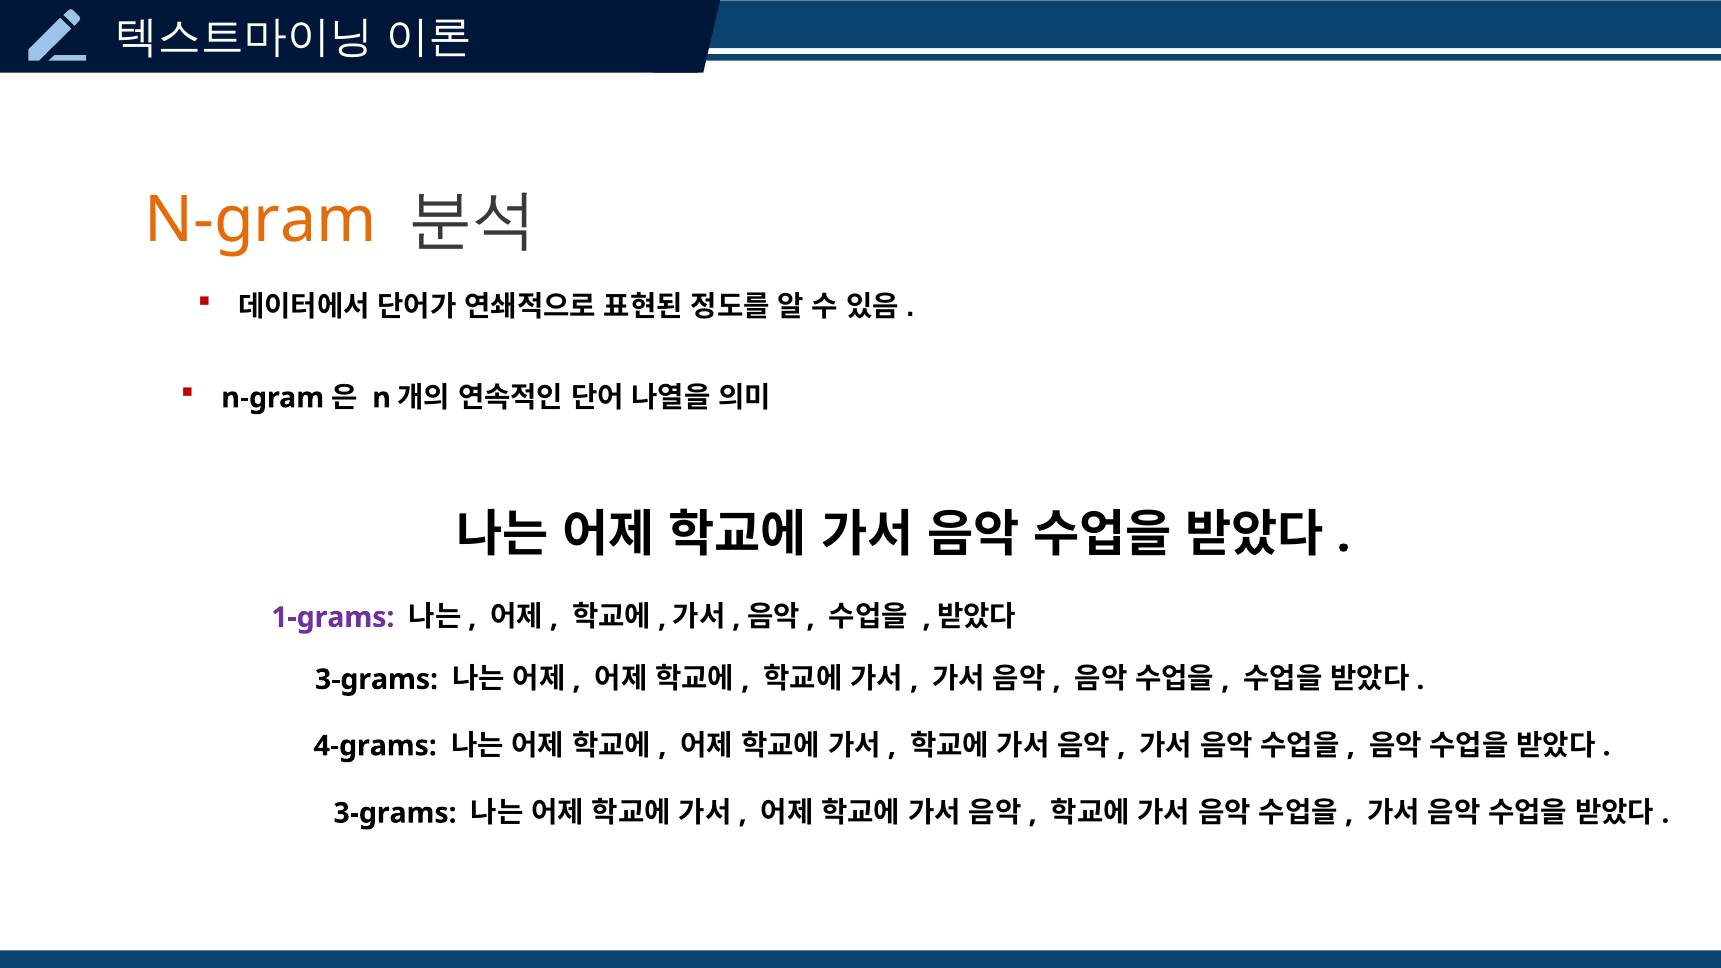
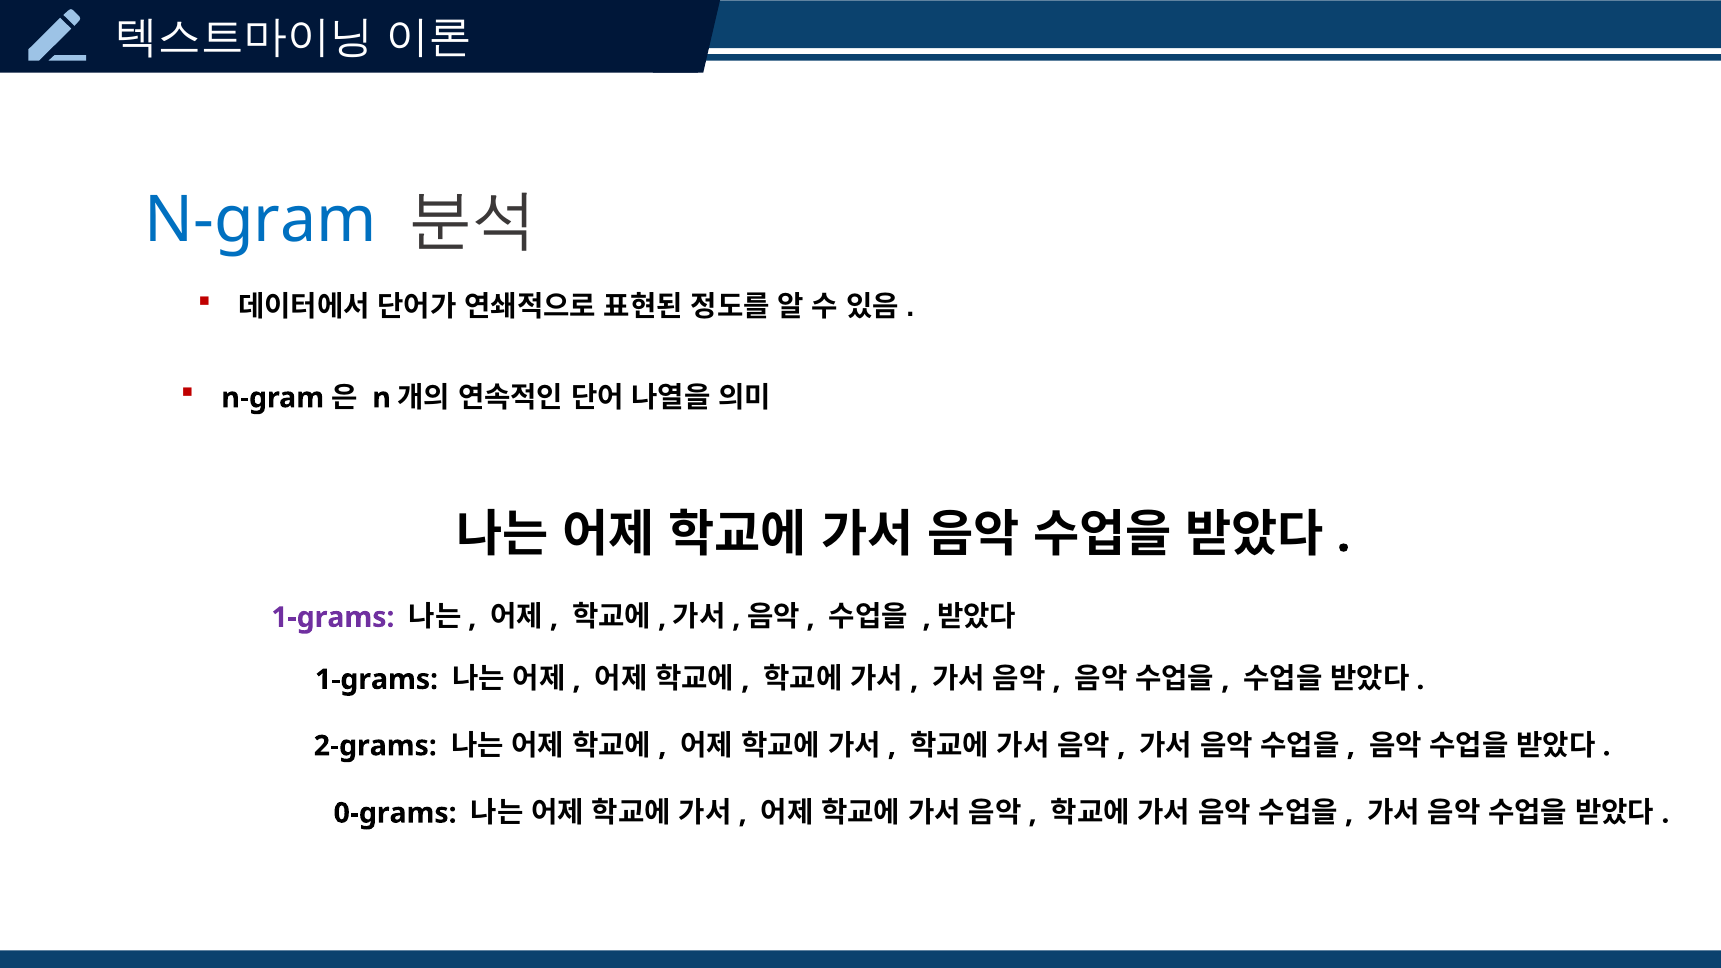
N-gram at (261, 220) colour: orange -> blue
3-grams at (377, 680): 3-grams -> 1-grams
4-grams: 4-grams -> 2-grams
3-grams at (395, 813): 3-grams -> 0-grams
